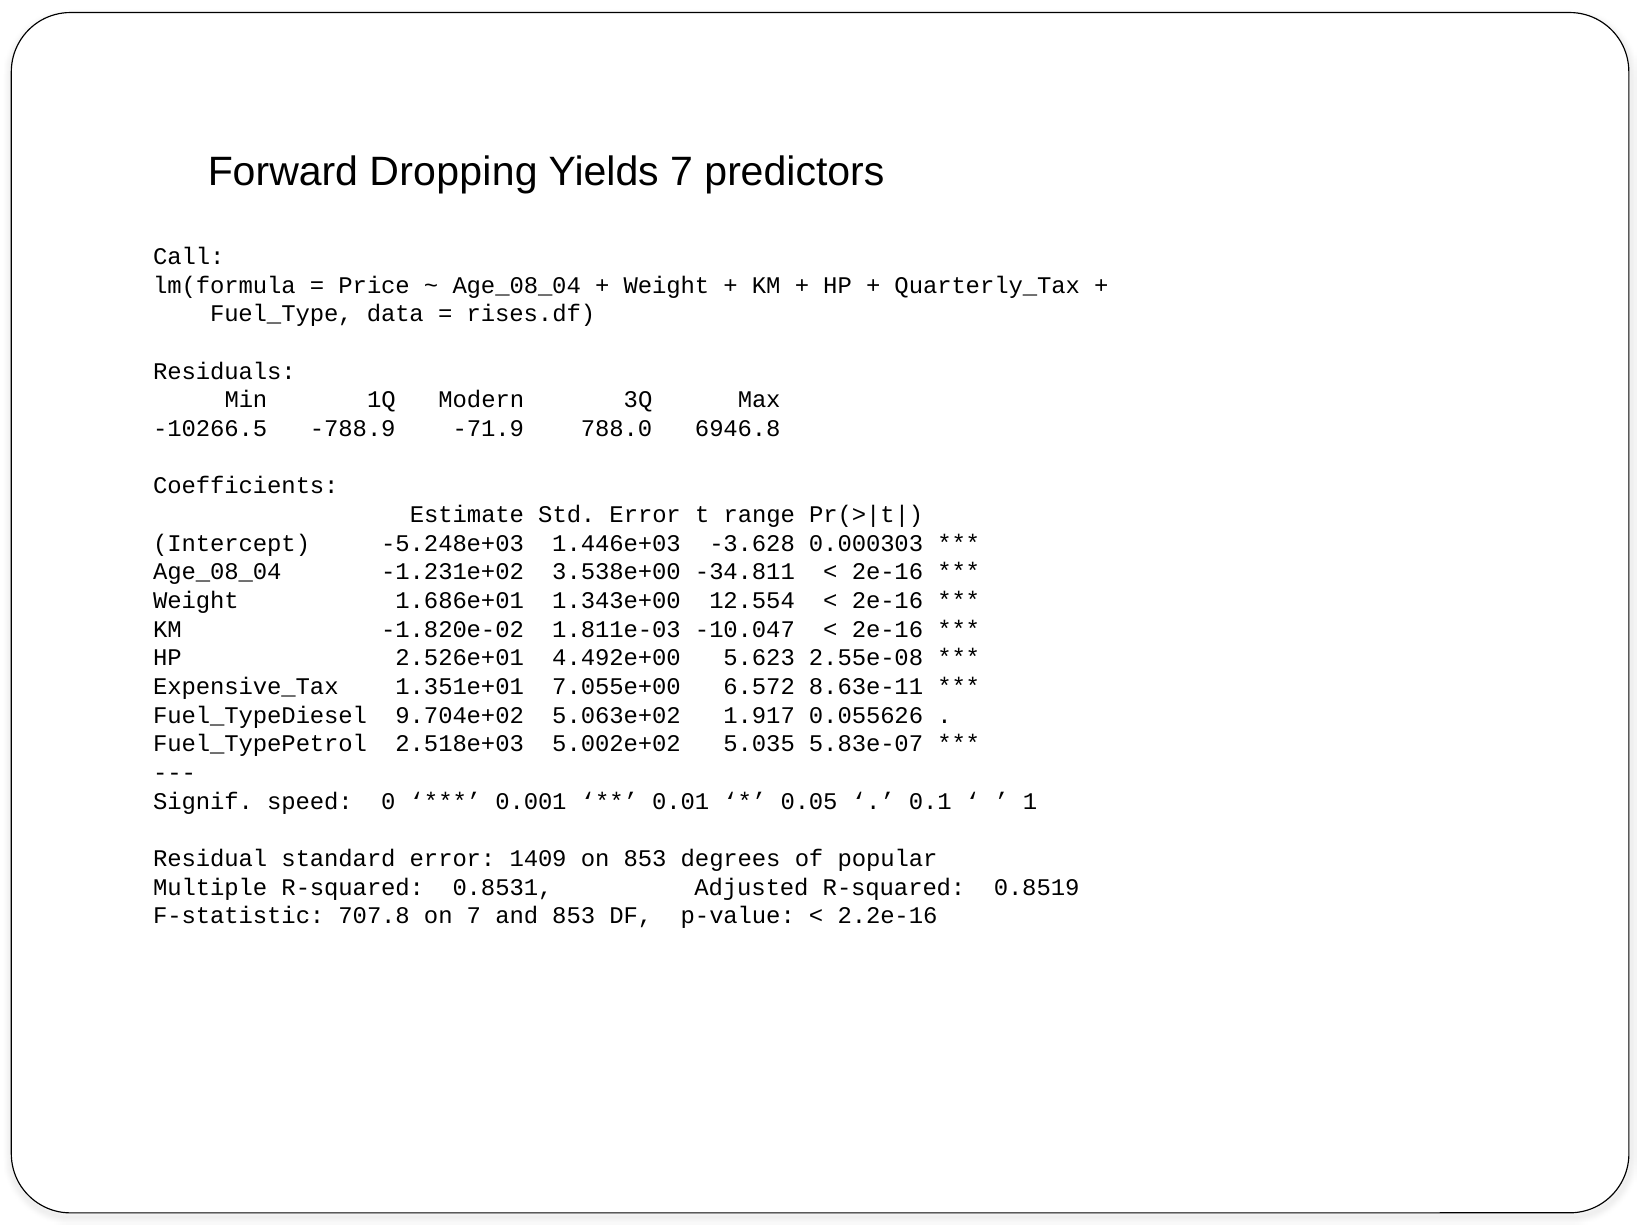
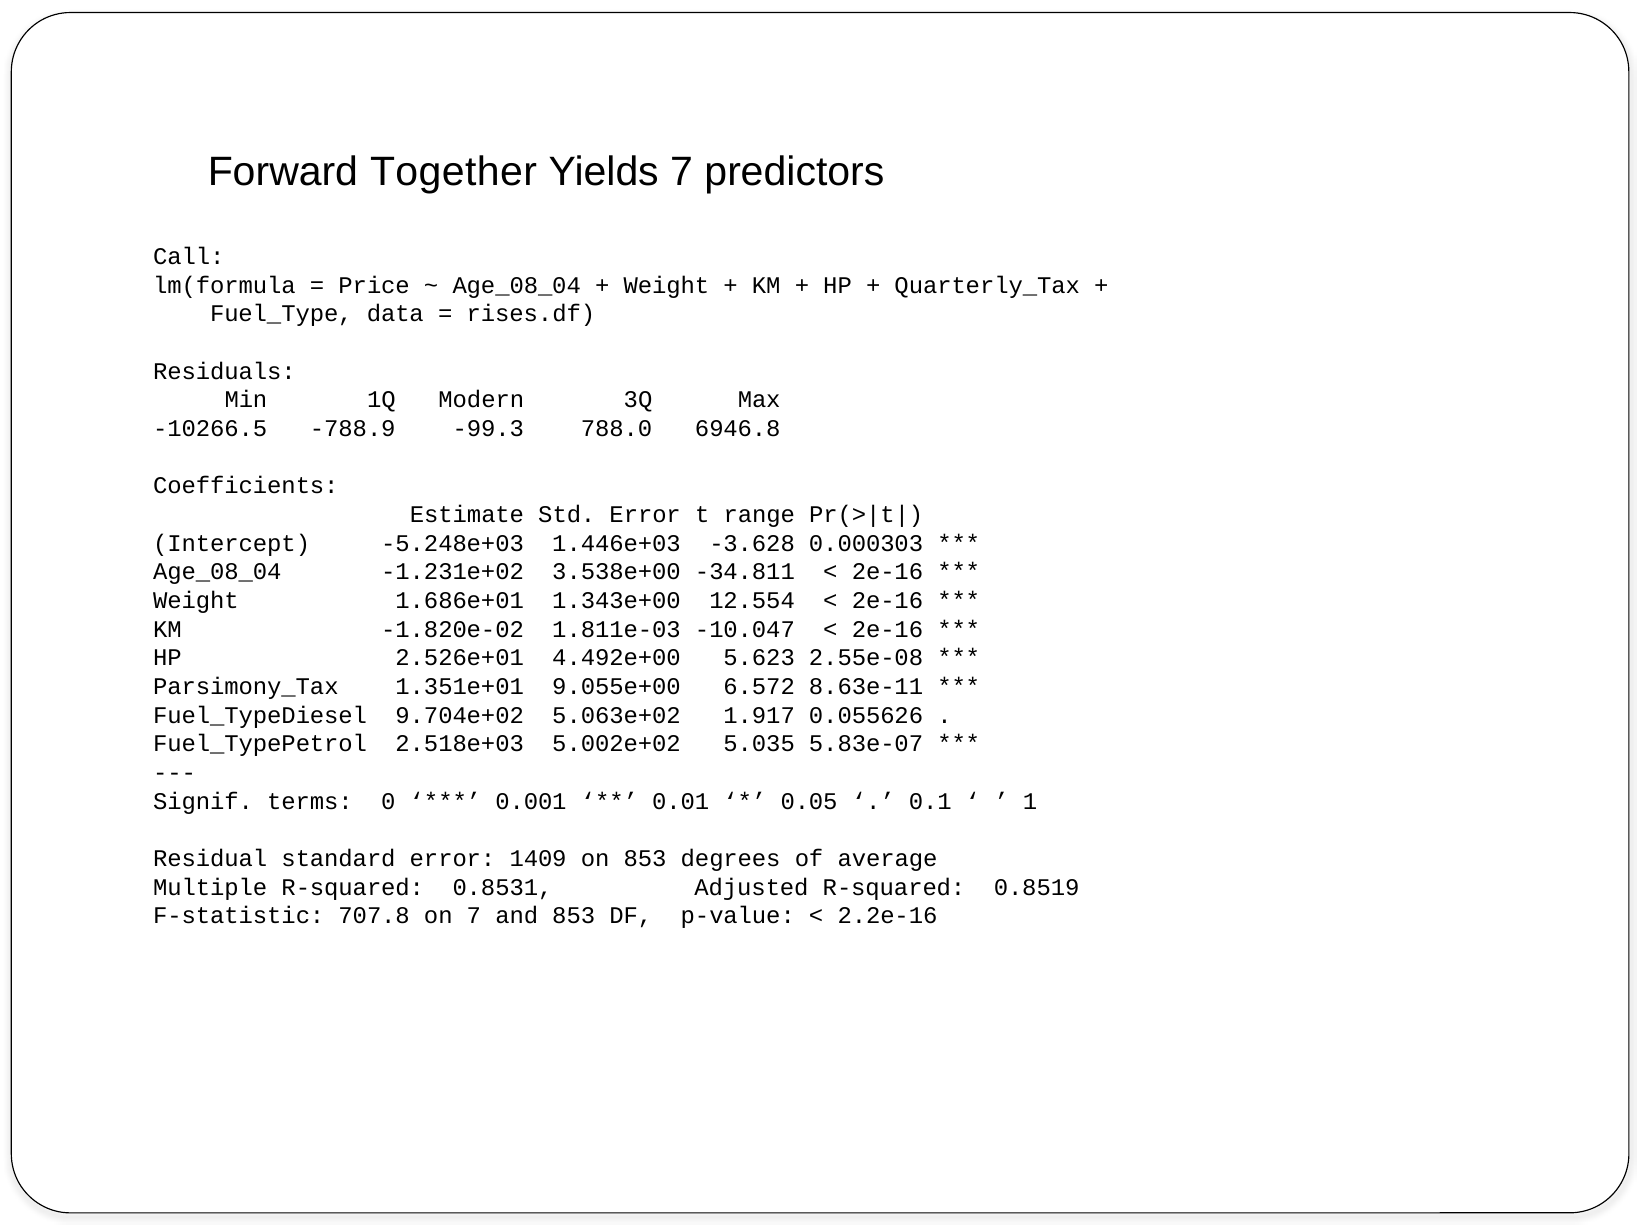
Dropping: Dropping -> Together
-71.9: -71.9 -> -99.3
Expensive_Tax: Expensive_Tax -> Parsimony_Tax
7.055e+00: 7.055e+00 -> 9.055e+00
speed: speed -> terms
popular: popular -> average
